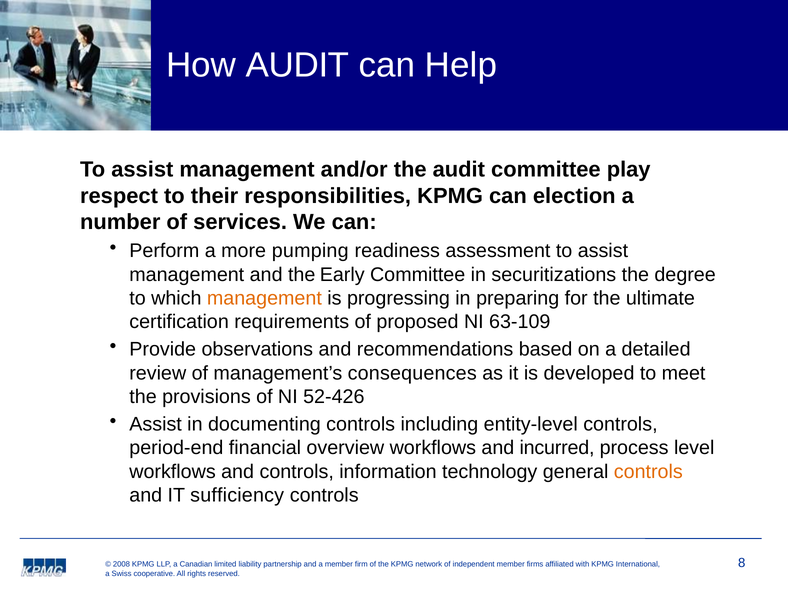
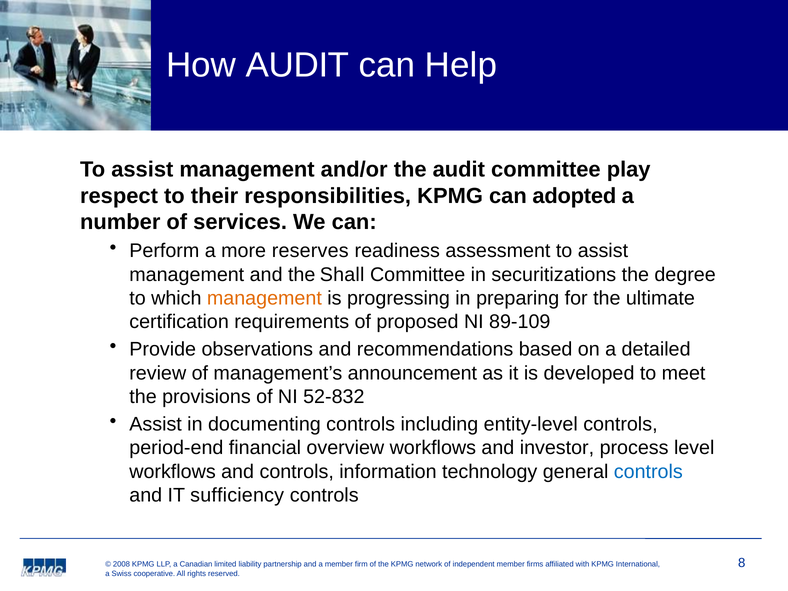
election: election -> adopted
pumping: pumping -> reserves
Early: Early -> Shall
63-109: 63-109 -> 89-109
consequences: consequences -> announcement
52-426: 52-426 -> 52-832
incurred: incurred -> investor
controls at (648, 472) colour: orange -> blue
